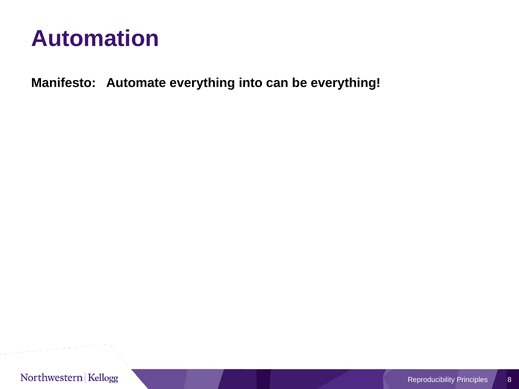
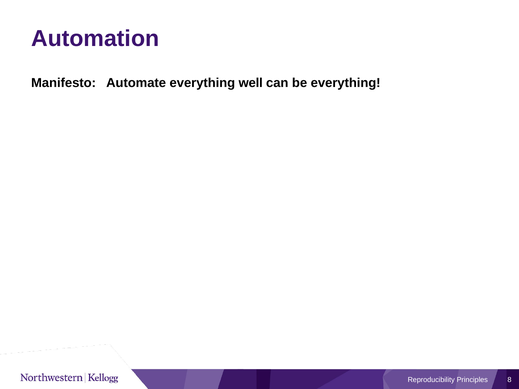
into: into -> well
